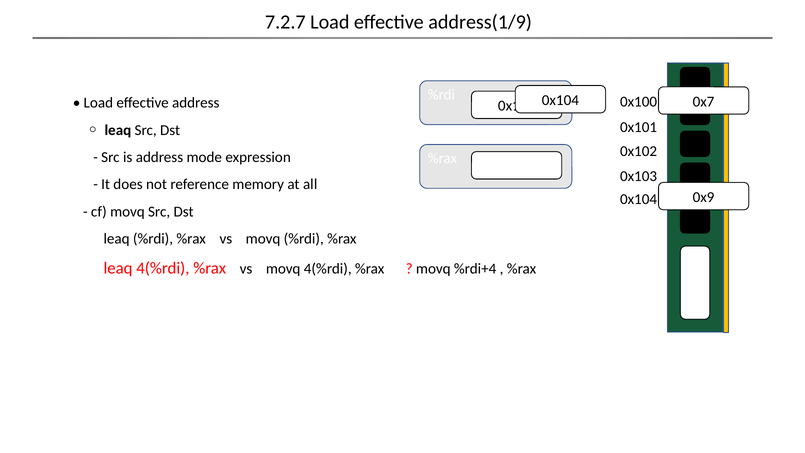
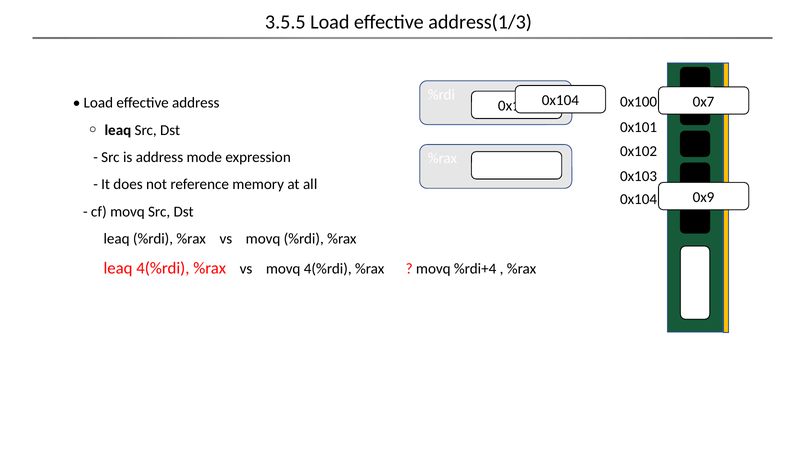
7.2.7: 7.2.7 -> 3.5.5
address(1/9: address(1/9 -> address(1/3
